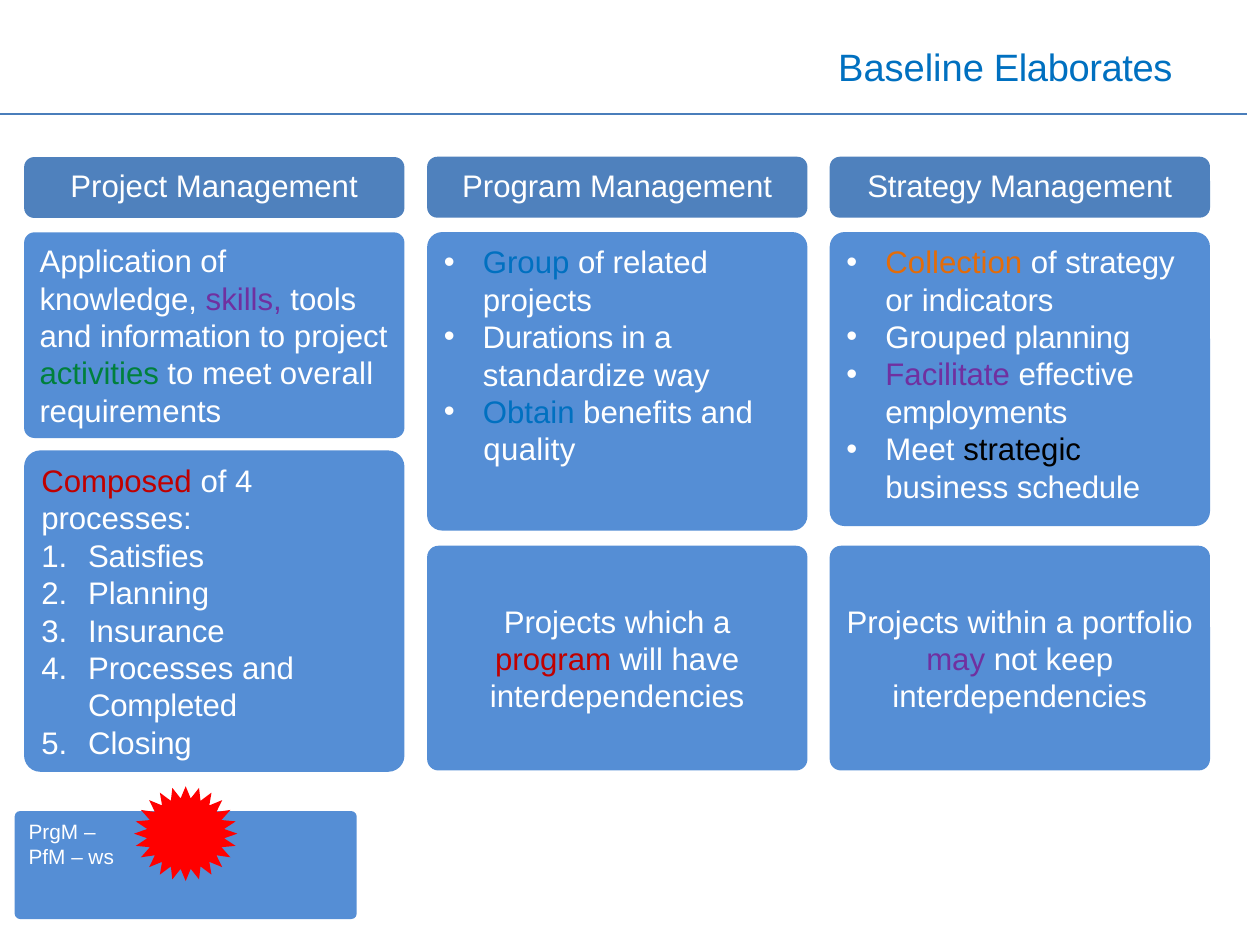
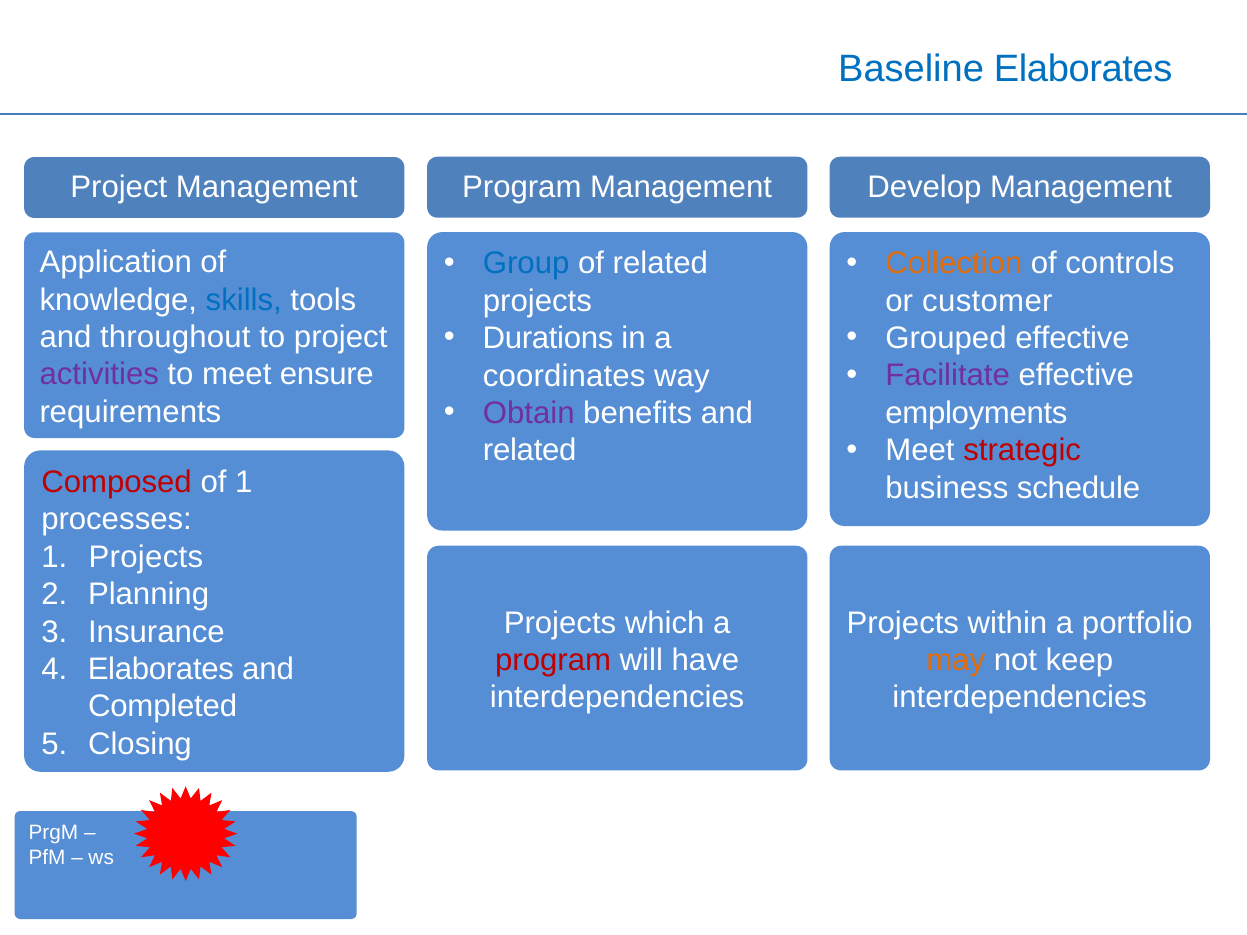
Strategy at (925, 187): Strategy -> Develop
of strategy: strategy -> controls
skills colour: purple -> blue
indicators: indicators -> customer
Grouped planning: planning -> effective
information: information -> throughout
activities colour: green -> purple
overall: overall -> ensure
standardize: standardize -> coordinates
Obtain colour: blue -> purple
strategic colour: black -> red
quality at (529, 451): quality -> related
of 4: 4 -> 1
Satisfies at (146, 557): Satisfies -> Projects
may colour: purple -> orange
Processes at (161, 669): Processes -> Elaborates
